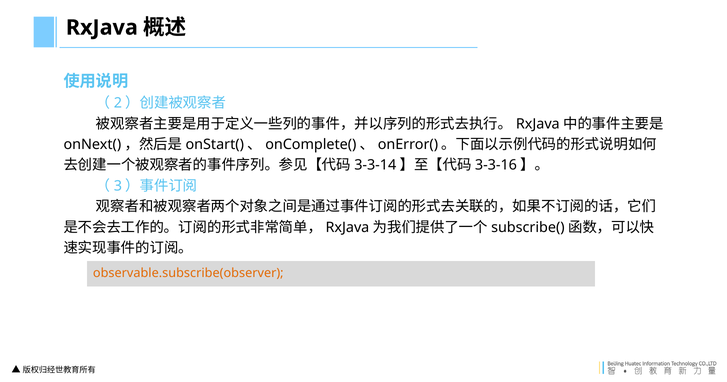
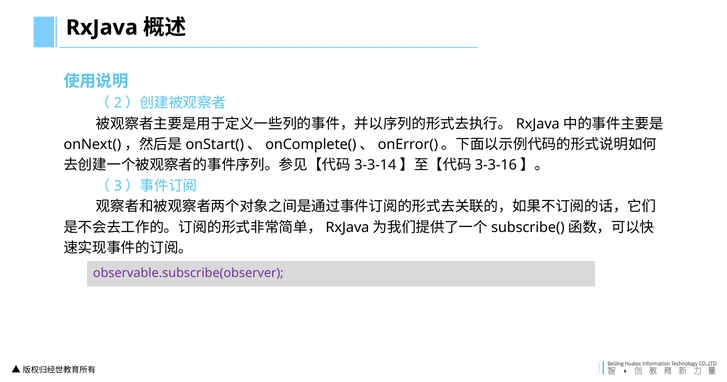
observable.subscribe(observer colour: orange -> purple
